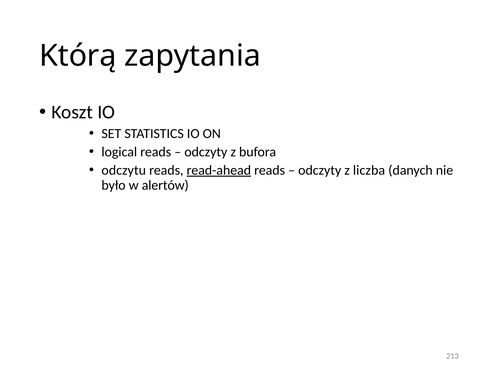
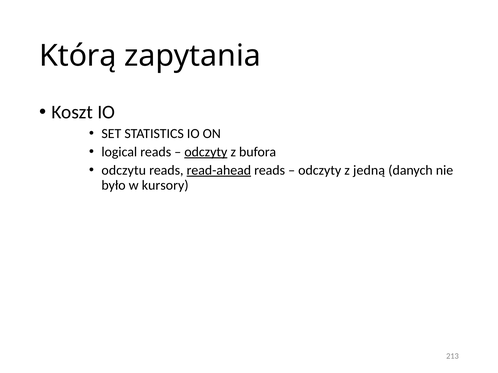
odczyty at (206, 152) underline: none -> present
liczba: liczba -> jedną
alertów: alertów -> kursory
